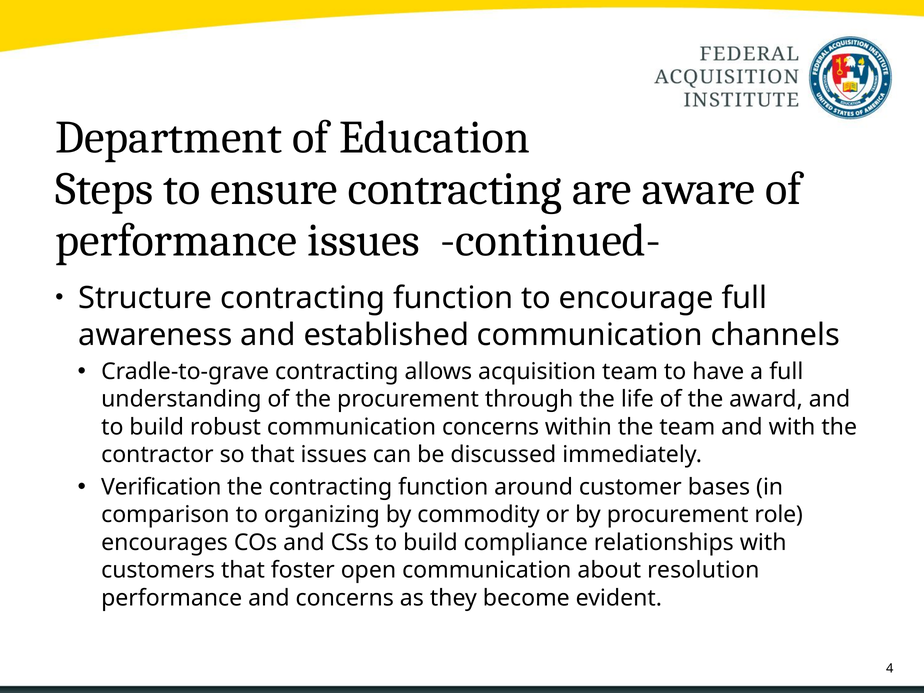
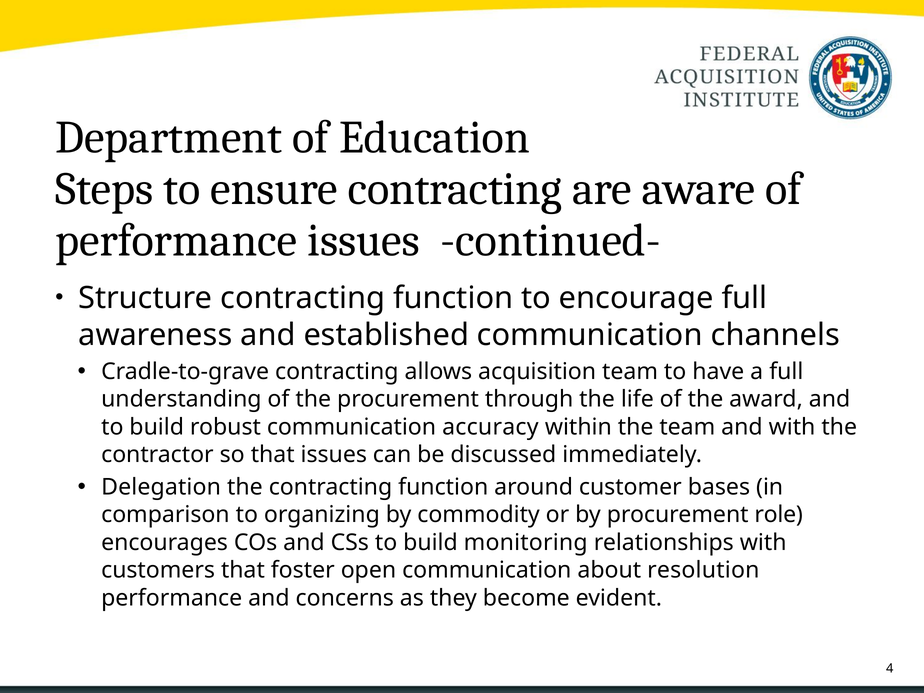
communication concerns: concerns -> accuracy
Verification: Verification -> Delegation
compliance: compliance -> monitoring
